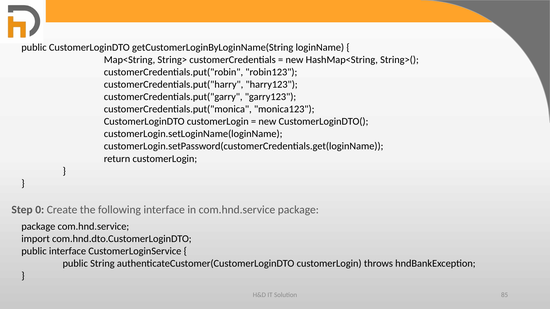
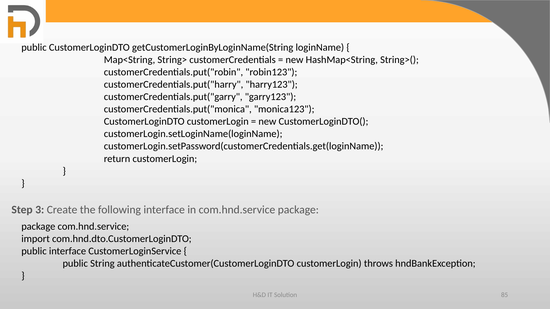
0: 0 -> 3
